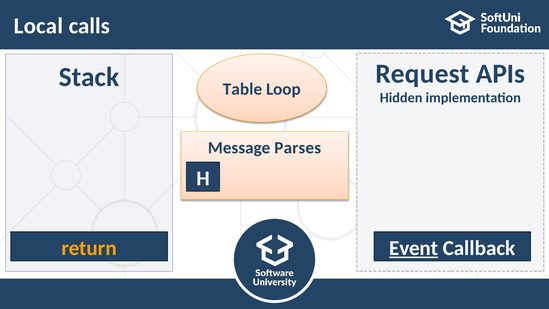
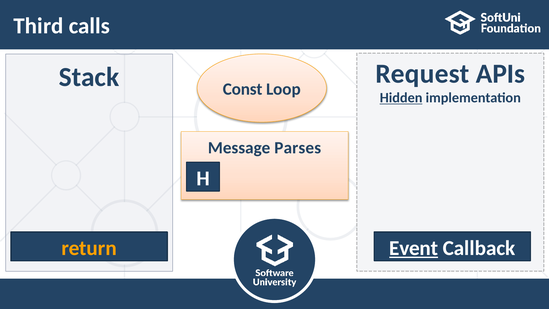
Local: Local -> Third
Table: Table -> Const
Hidden underline: none -> present
